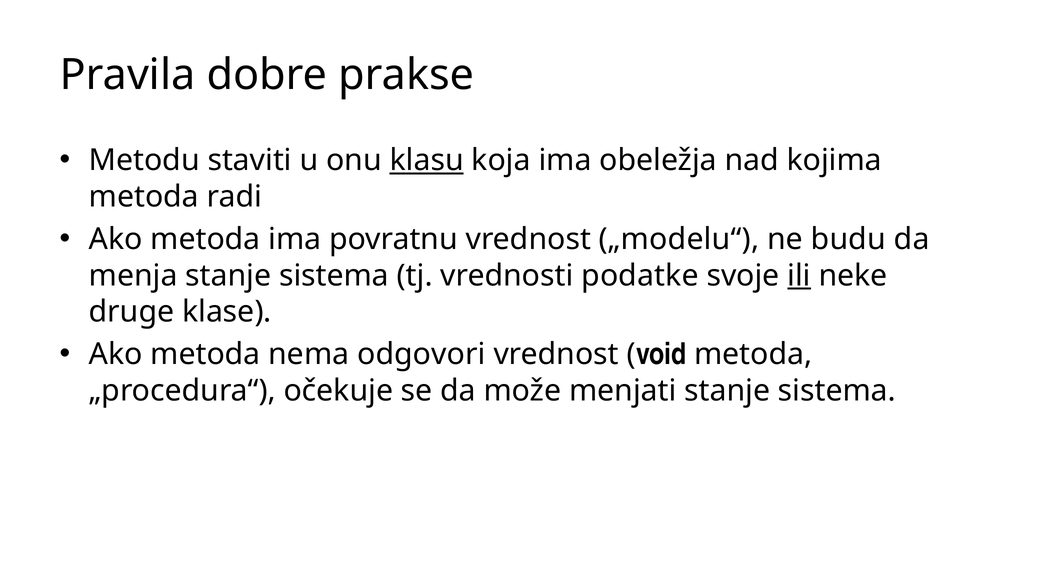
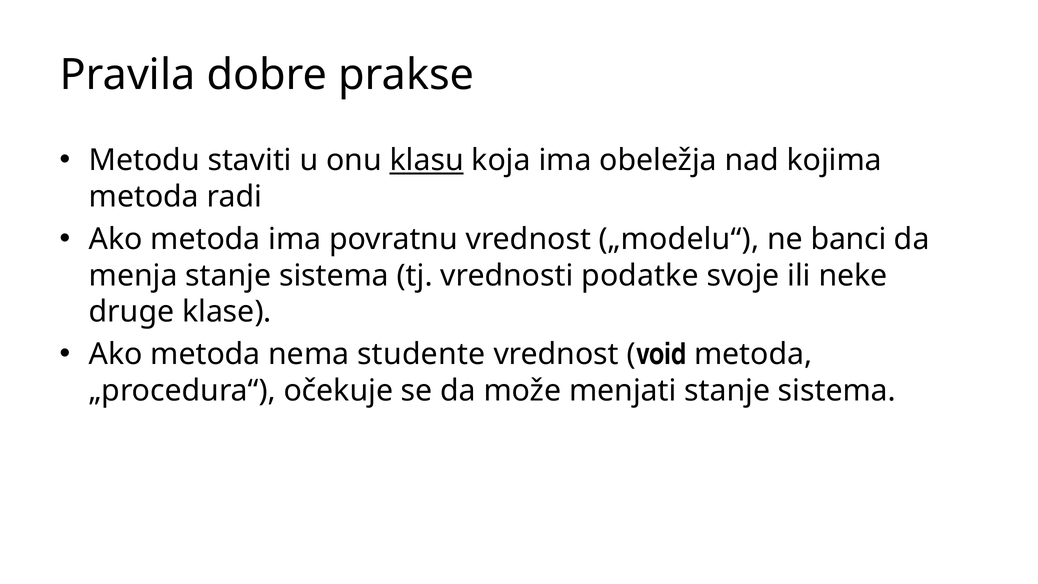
budu: budu -> banci
ili underline: present -> none
odgovori: odgovori -> studente
